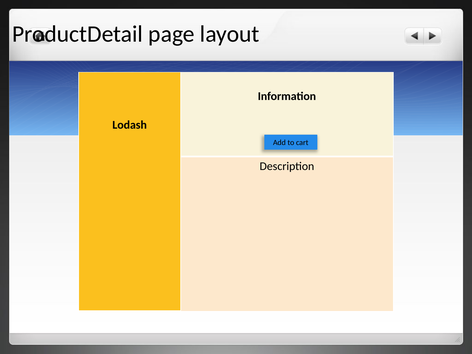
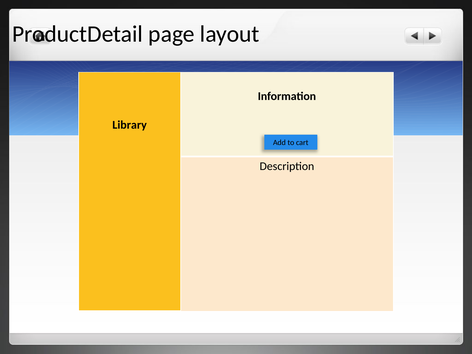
Lodash: Lodash -> Library
